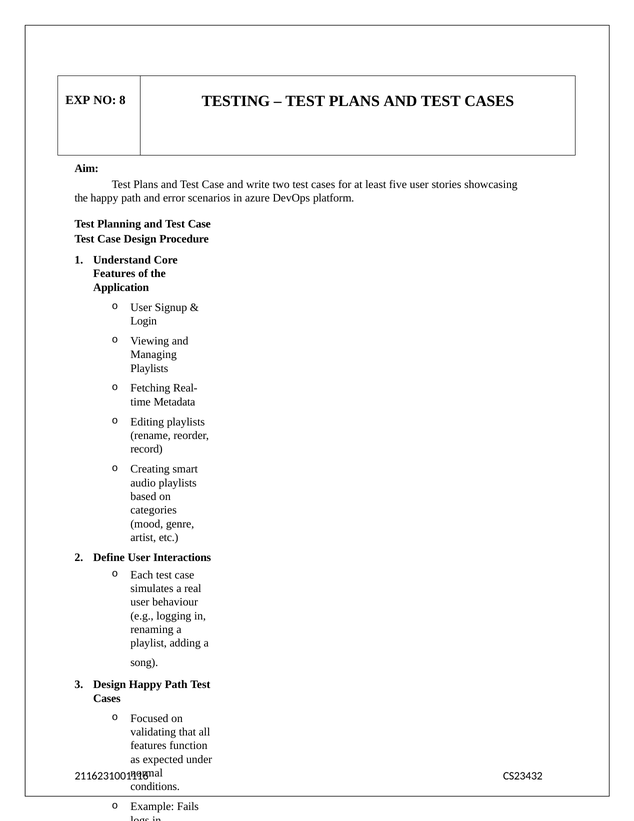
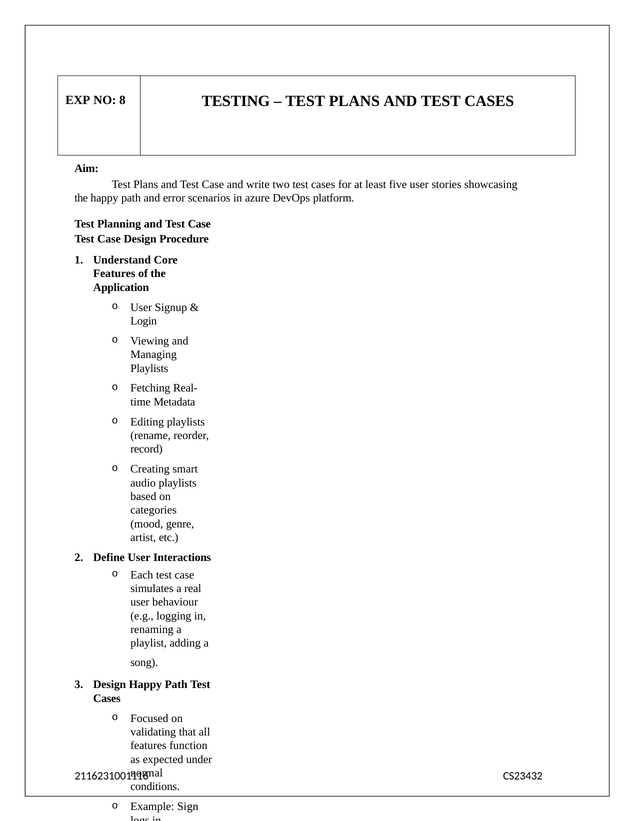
Example Fails: Fails -> Sign
